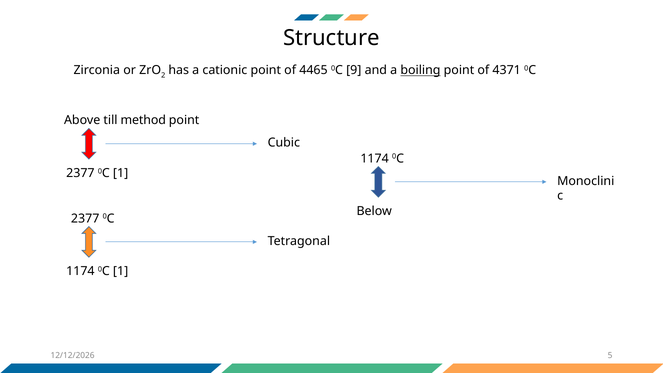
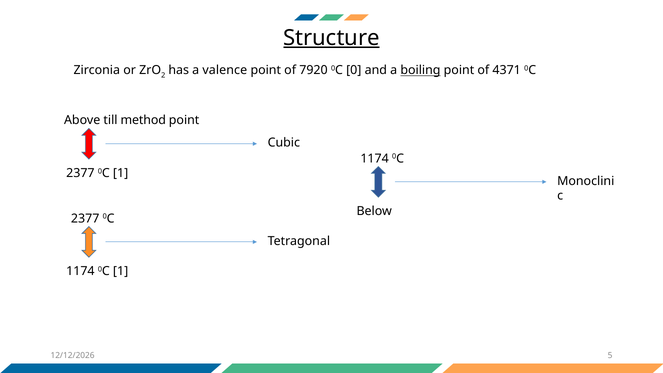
Structure underline: none -> present
cationic: cationic -> valence
4465: 4465 -> 7920
9: 9 -> 0
